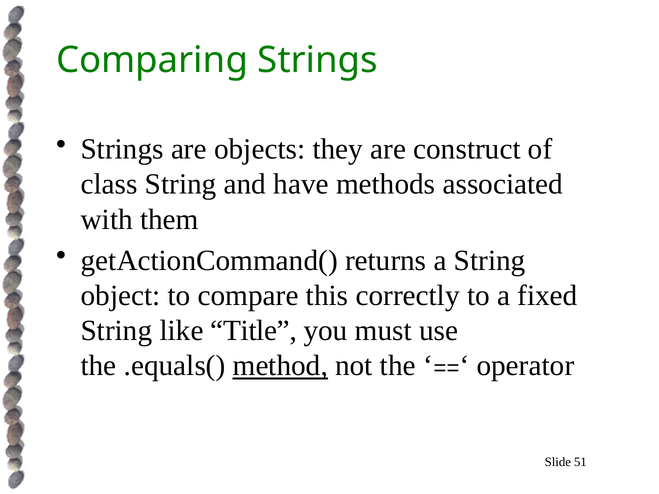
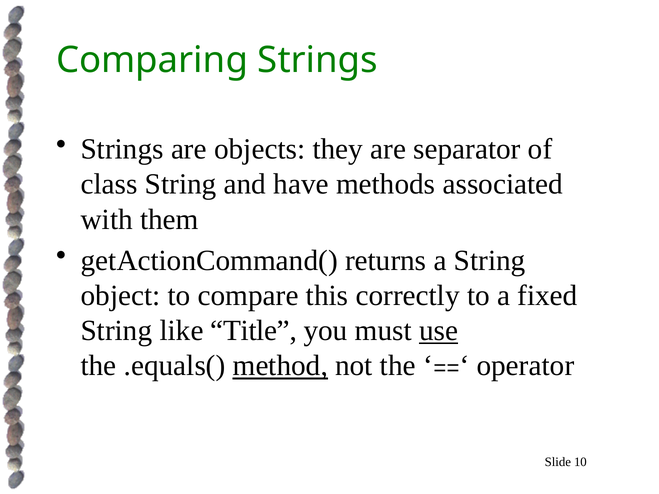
construct: construct -> separator
use underline: none -> present
51: 51 -> 10
